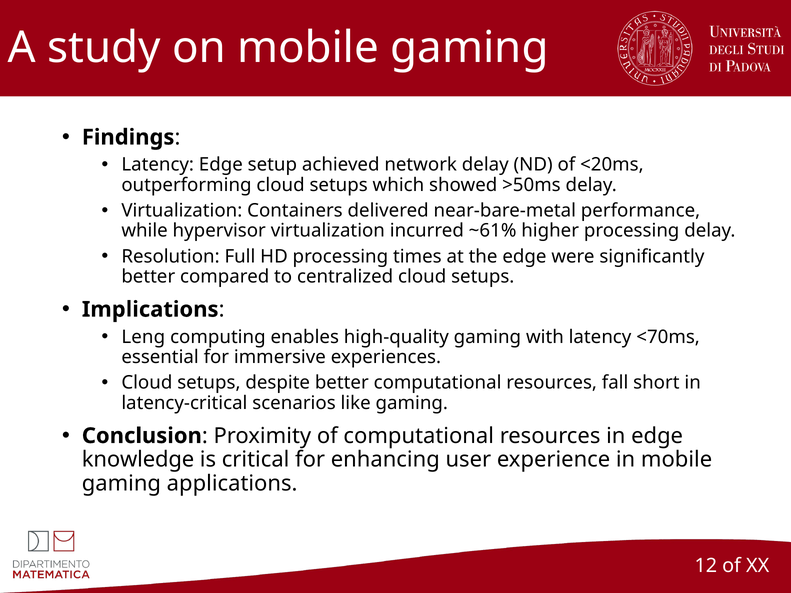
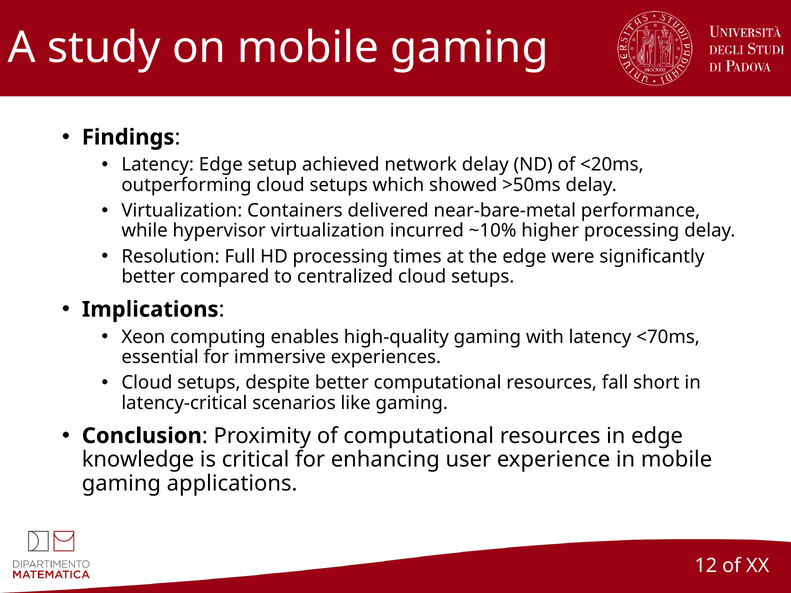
~61%: ~61% -> ~10%
Leng: Leng -> Xeon
